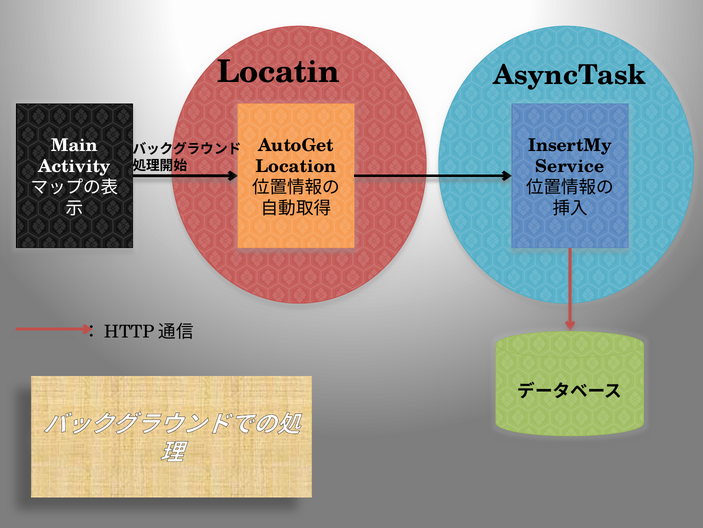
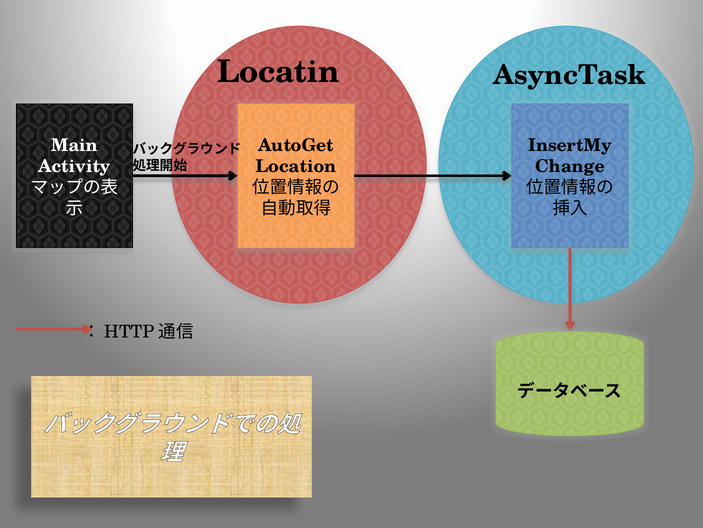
Service: Service -> Change
